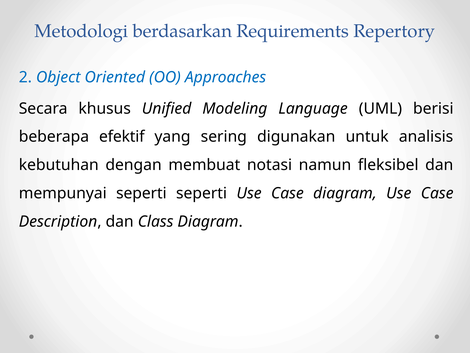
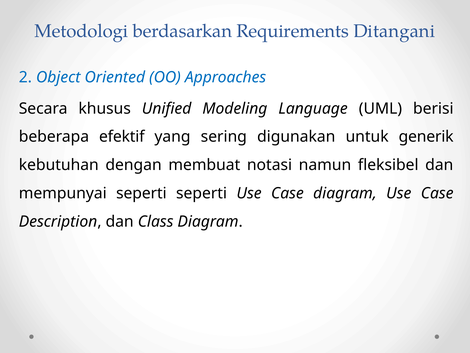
Repertory: Repertory -> Ditangani
analisis: analisis -> generik
